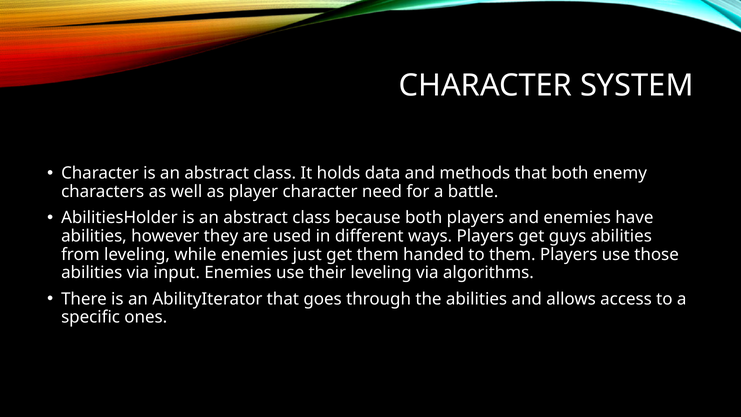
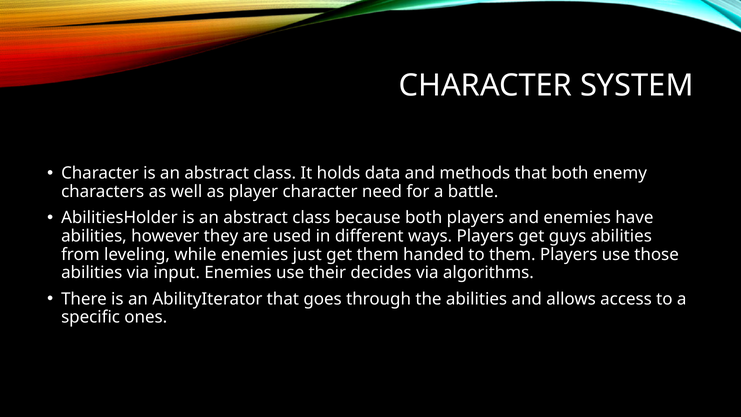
their leveling: leveling -> decides
